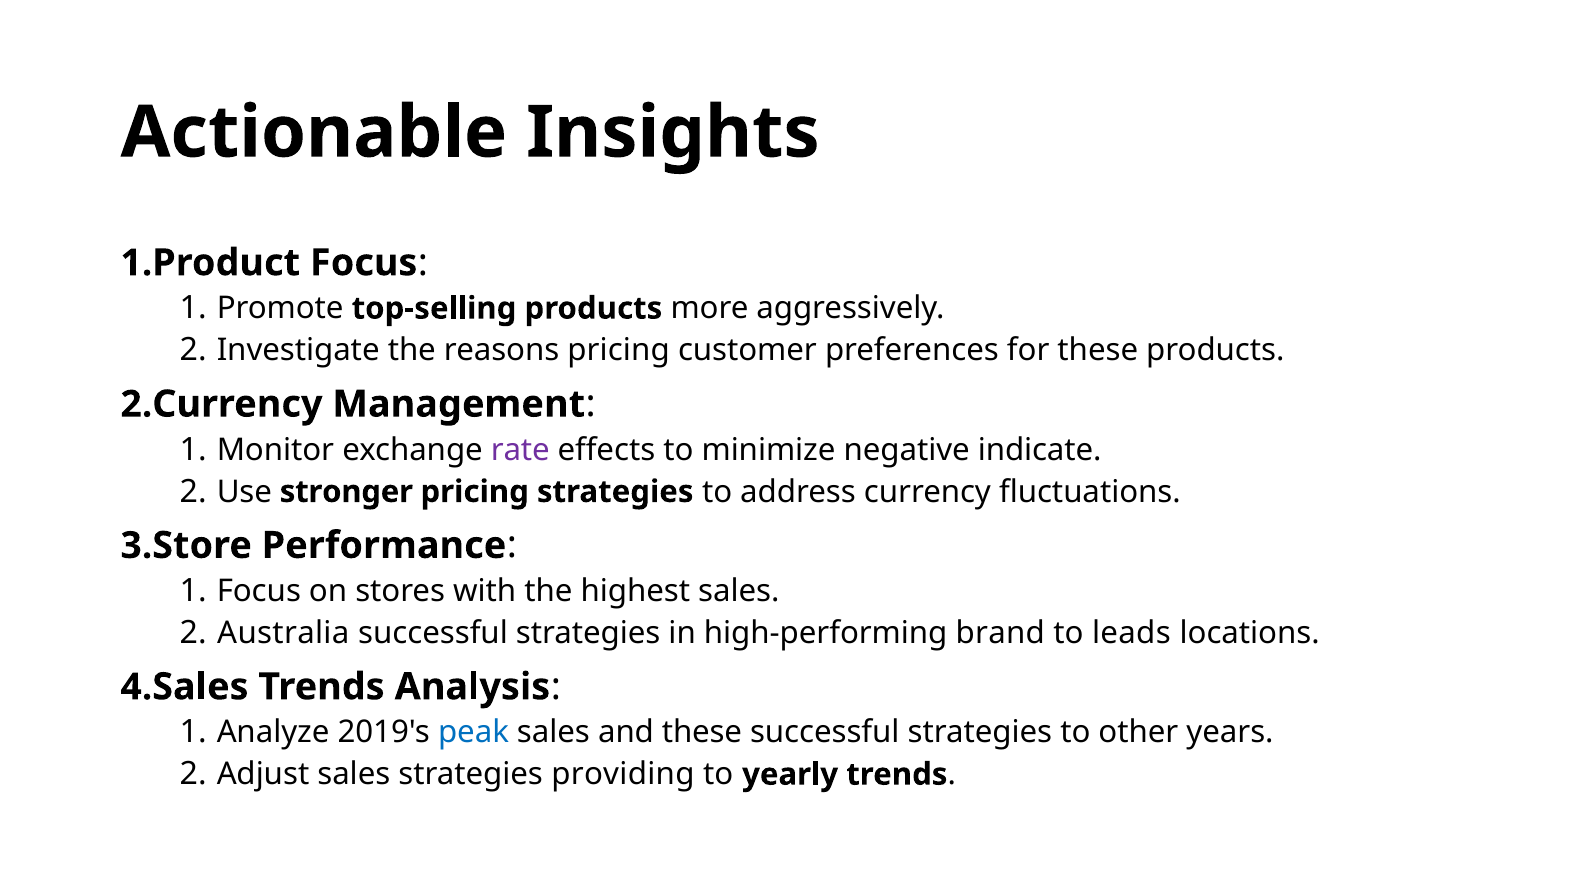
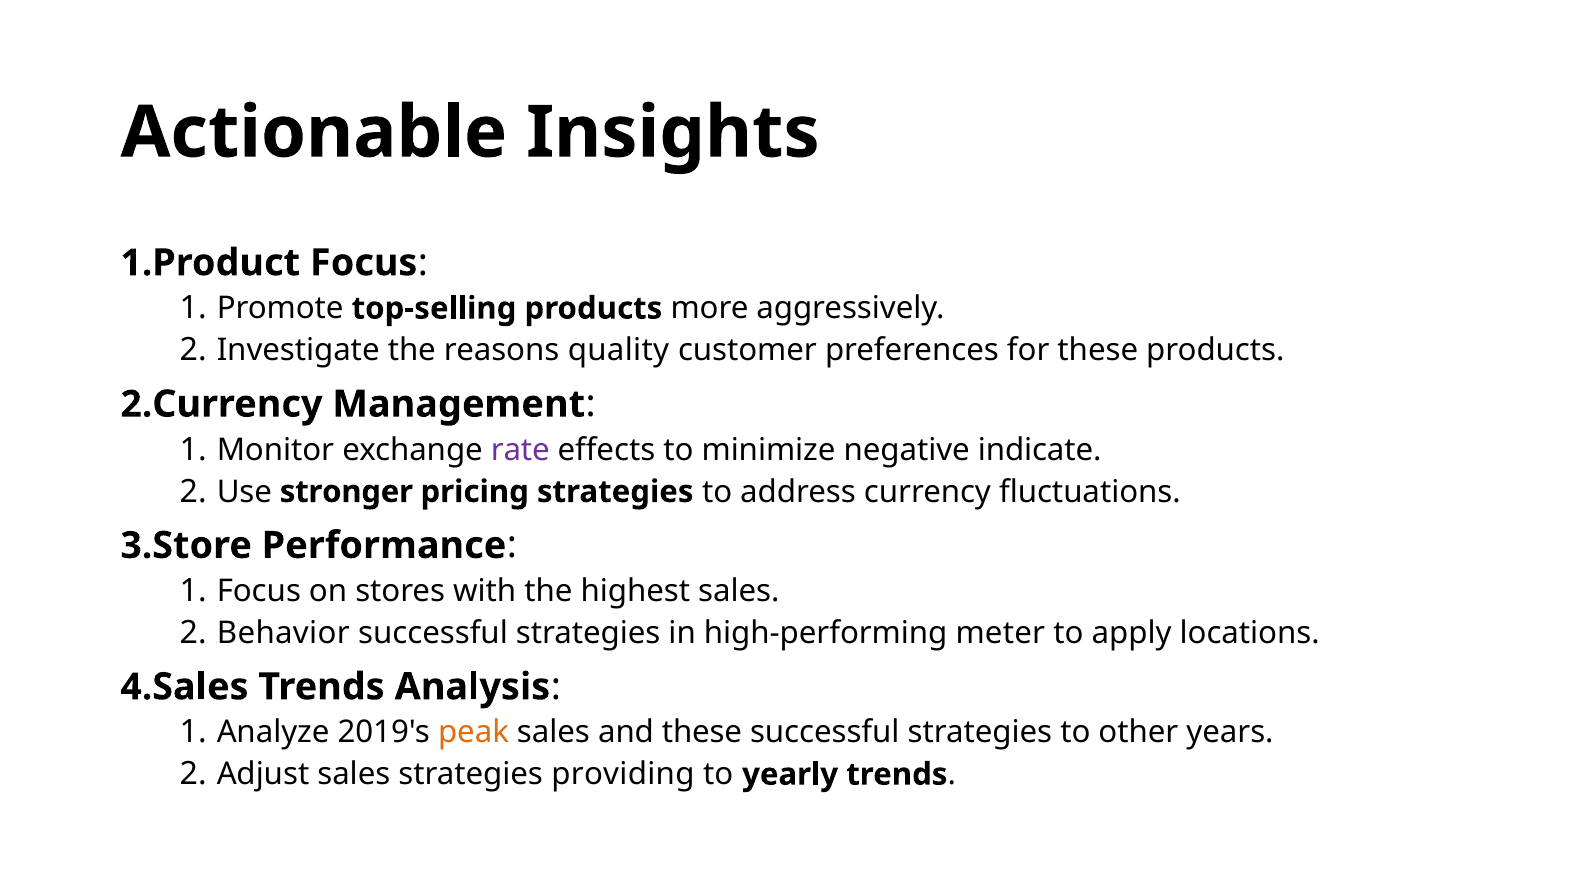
reasons pricing: pricing -> quality
Australia: Australia -> Behavior
brand: brand -> meter
leads: leads -> apply
peak colour: blue -> orange
